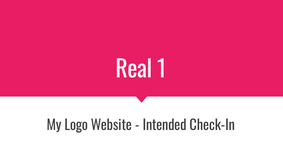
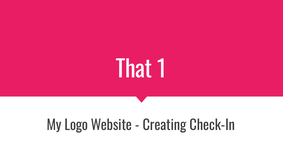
Real: Real -> That
Intended: Intended -> Creating
